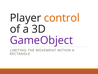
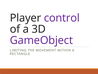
control colour: orange -> purple
